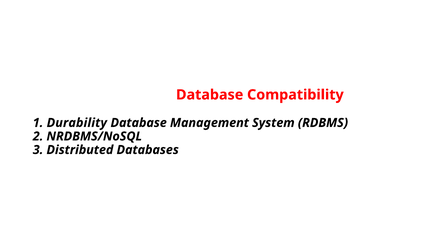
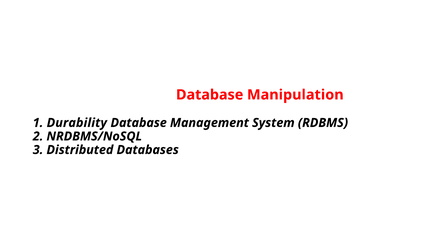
Compatibility: Compatibility -> Manipulation
